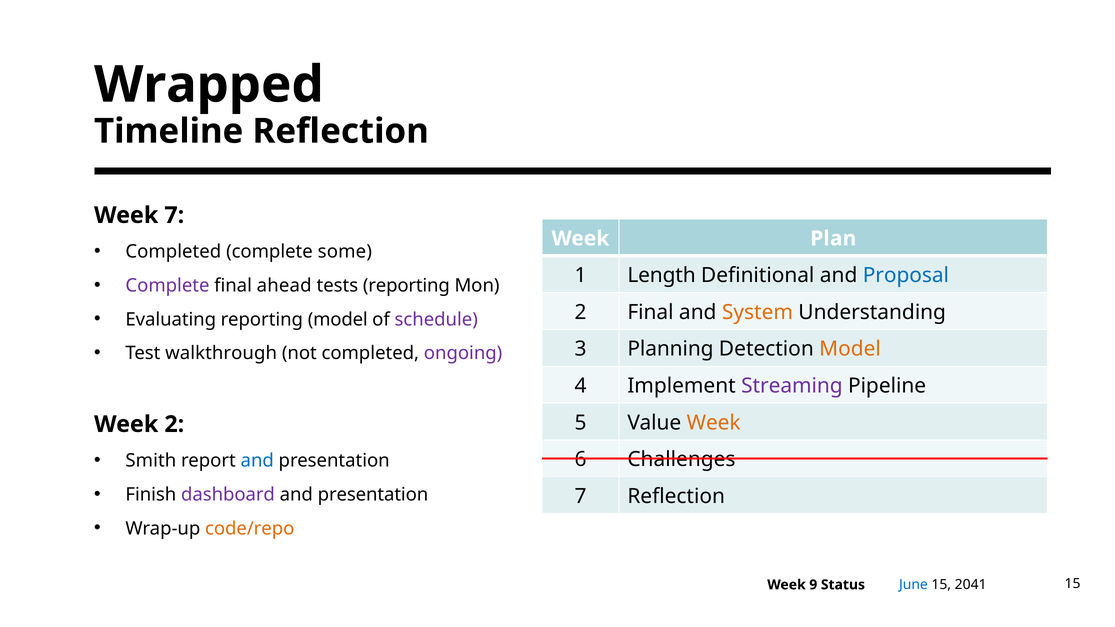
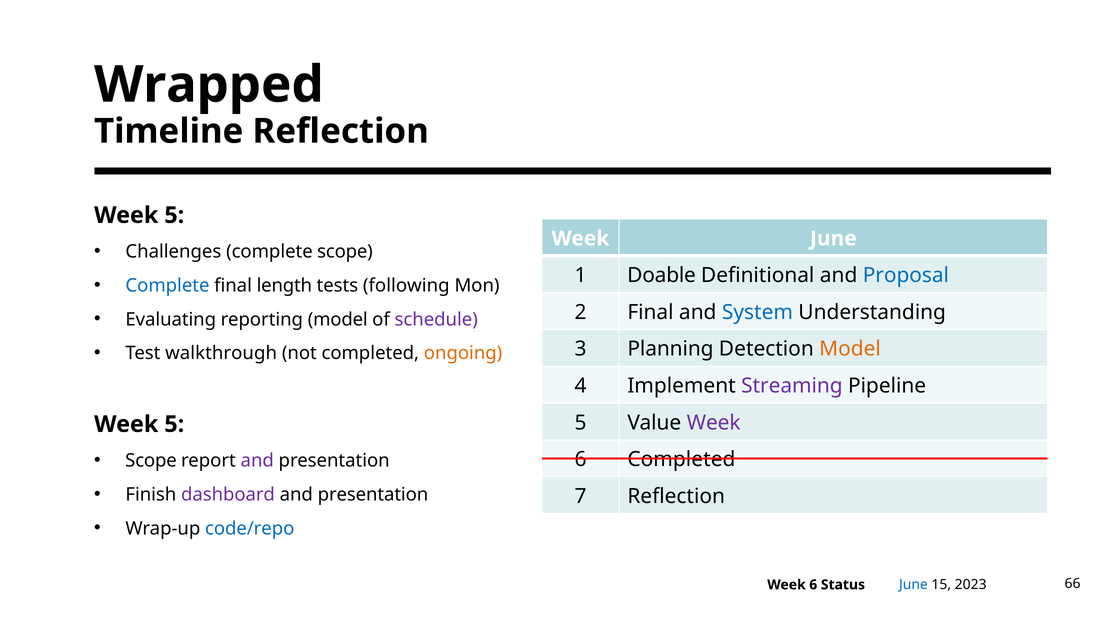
7 at (174, 215): 7 -> 5
Week Plan: Plan -> June
Completed at (173, 252): Completed -> Challenges
complete some: some -> scope
Length: Length -> Doable
Complete at (167, 286) colour: purple -> blue
ahead: ahead -> length
tests reporting: reporting -> following
System colour: orange -> blue
ongoing colour: purple -> orange
Week at (714, 423) colour: orange -> purple
2 at (174, 424): 2 -> 5
Smith at (151, 461): Smith -> Scope
and at (257, 461) colour: blue -> purple
6 Challenges: Challenges -> Completed
code/repo colour: orange -> blue
2041: 2041 -> 2023
9 at (813, 585): 9 -> 6
Status 15: 15 -> 66
